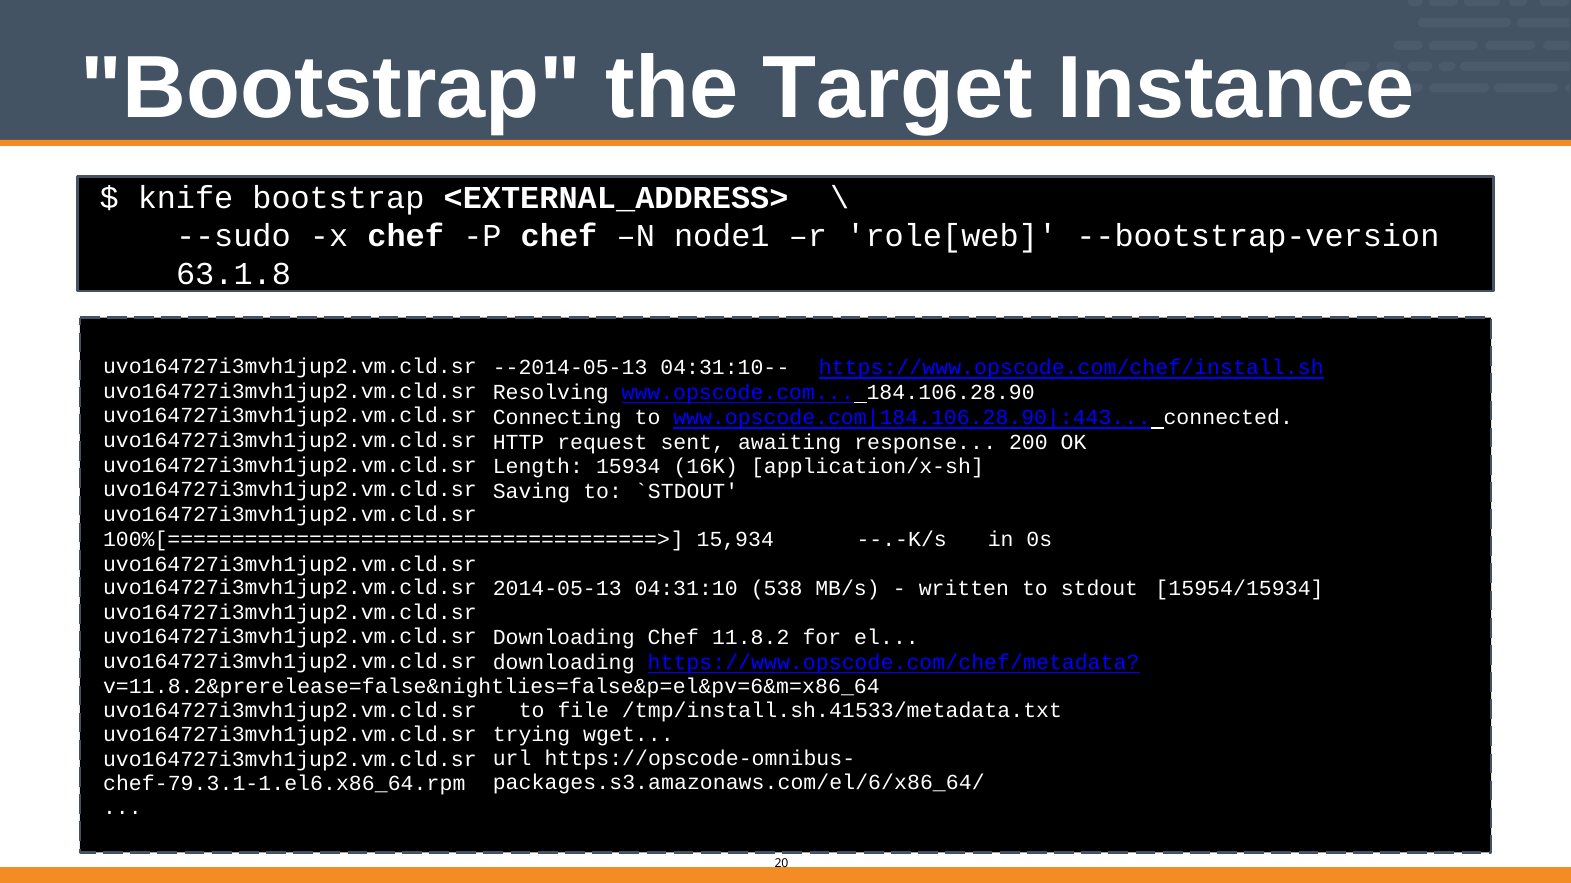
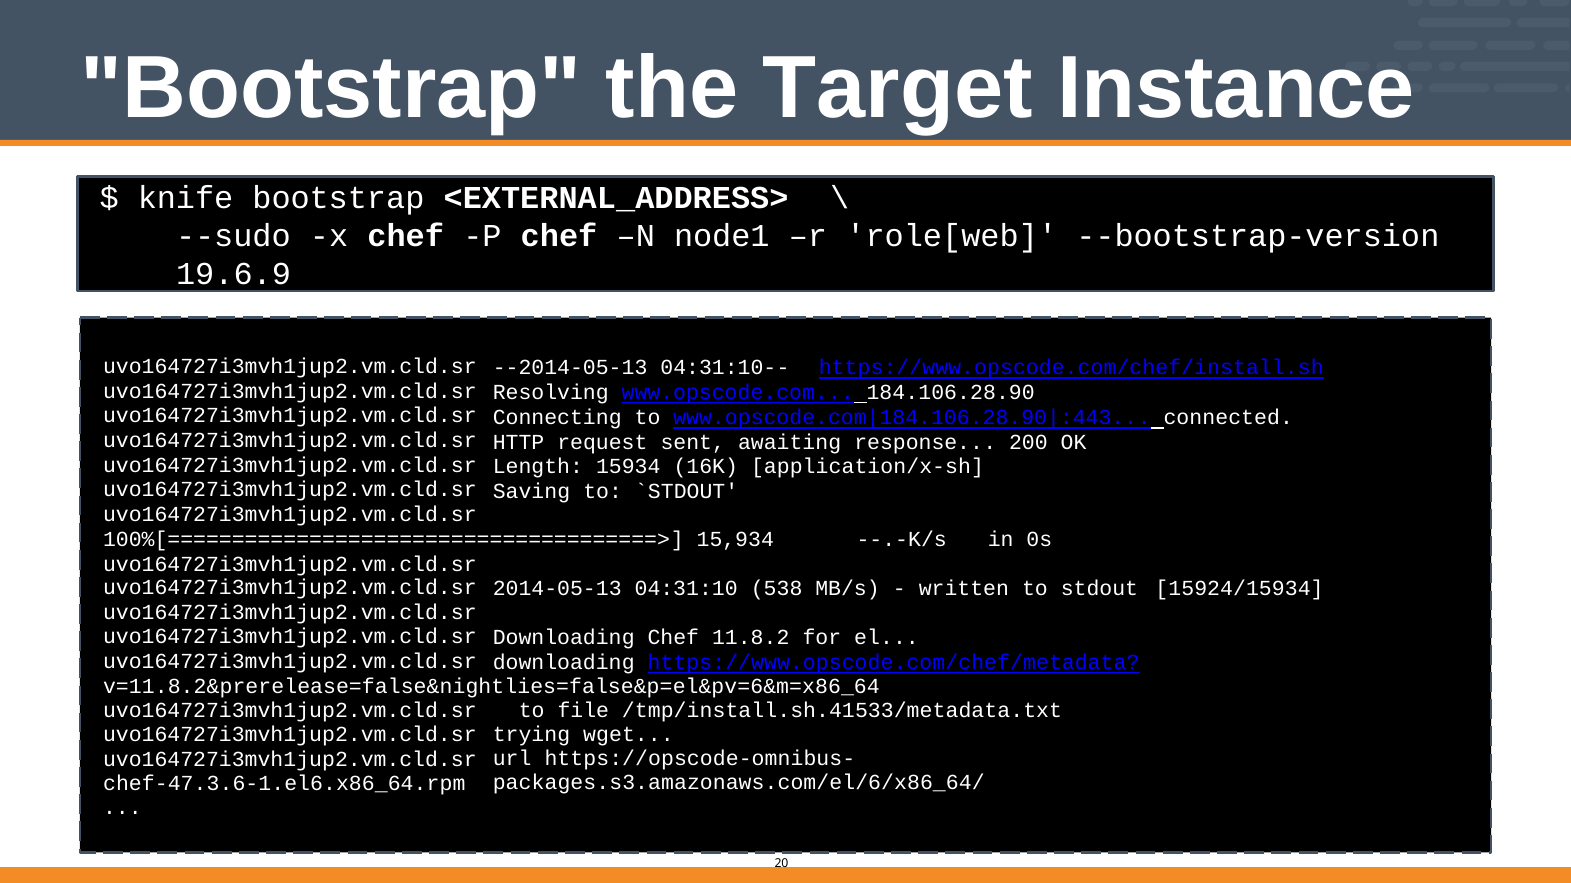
63.1.8: 63.1.8 -> 19.6.9
15954/15934: 15954/15934 -> 15924/15934
chef-79.3.1-1.el6.x86_64.rpm: chef-79.3.1-1.el6.x86_64.rpm -> chef-47.3.6-1.el6.x86_64.rpm
